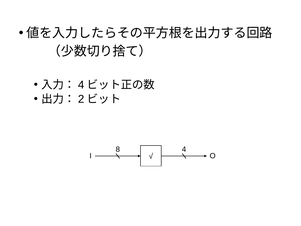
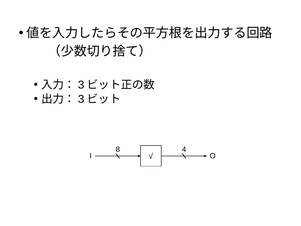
4 at (81, 85): 4 -> 3
2 at (81, 99): 2 -> 3
